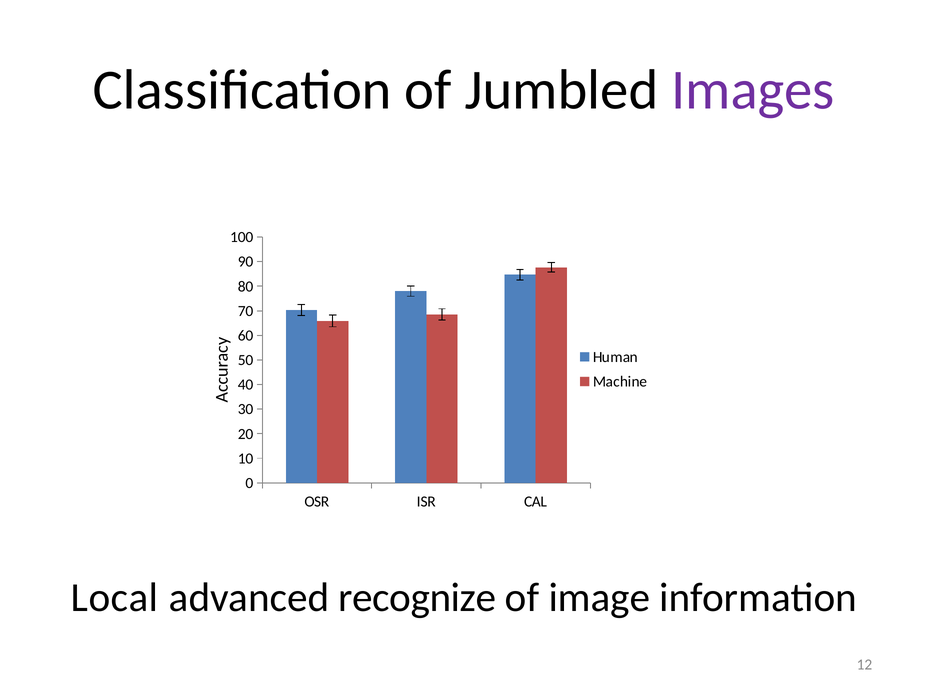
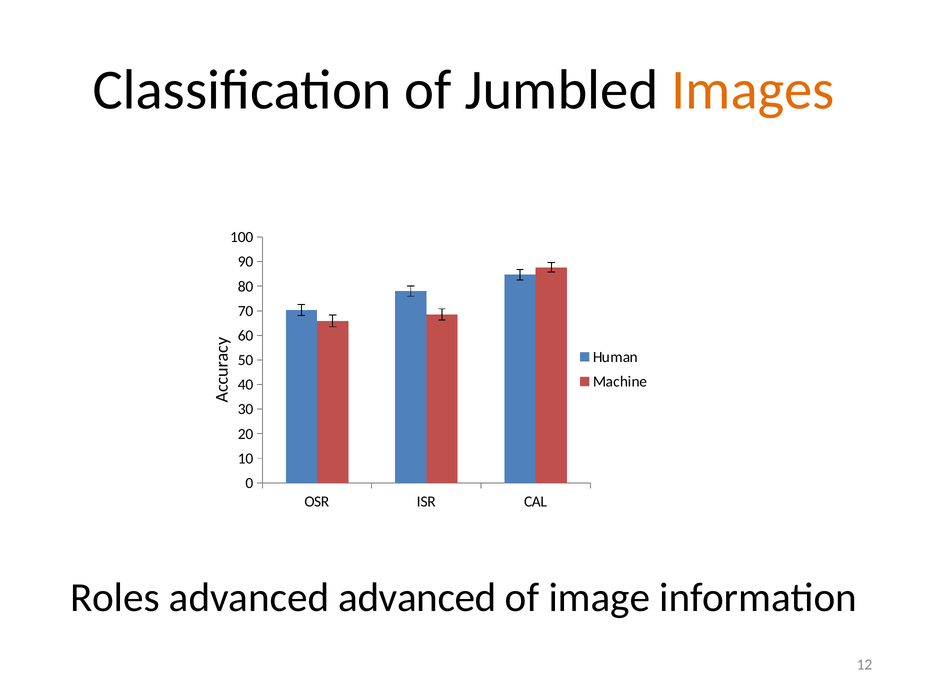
Images colour: purple -> orange
Local: Local -> Roles
advanced recognize: recognize -> advanced
